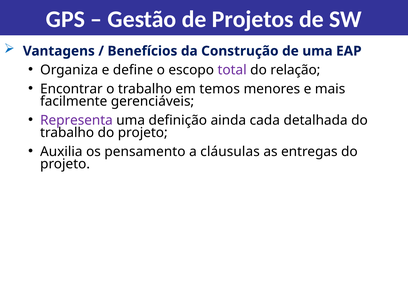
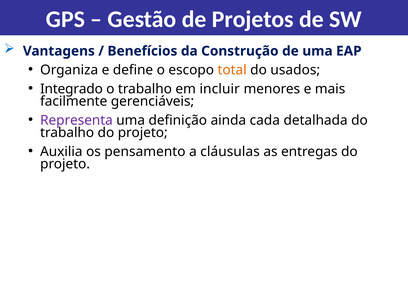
total colour: purple -> orange
relação: relação -> usados
Encontrar: Encontrar -> Integrado
temos: temos -> incluir
